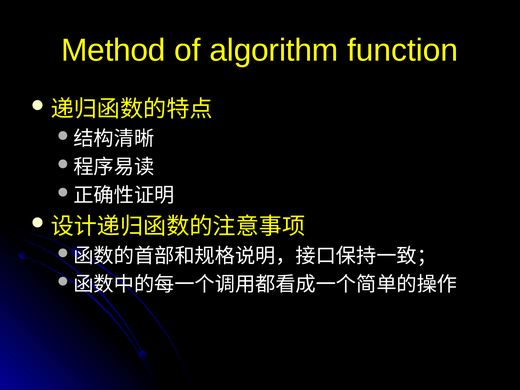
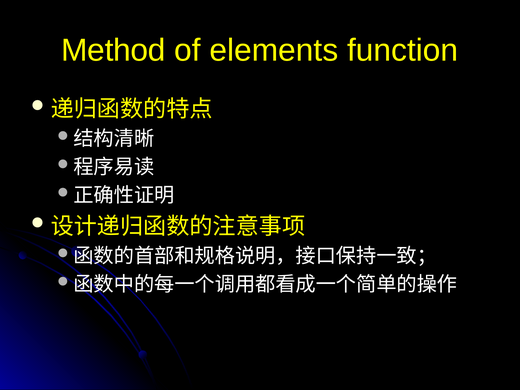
algorithm: algorithm -> elements
